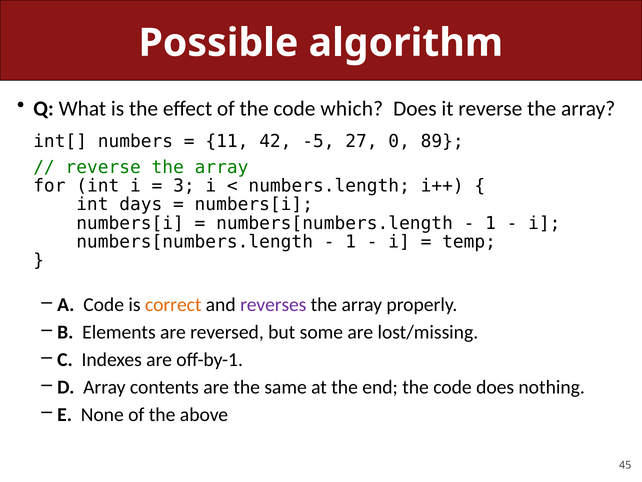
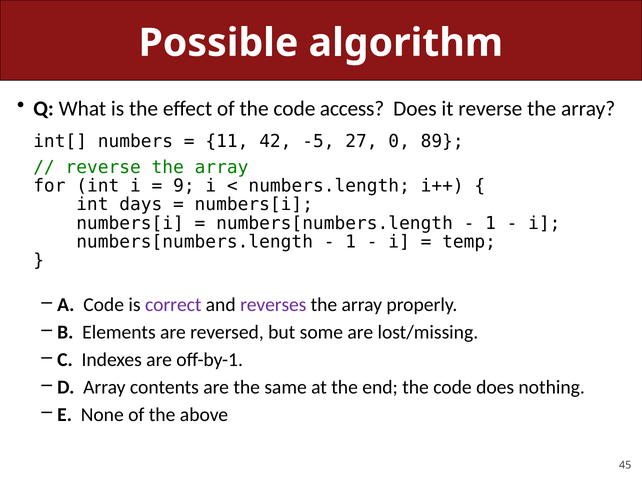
which: which -> access
3: 3 -> 9
correct colour: orange -> purple
